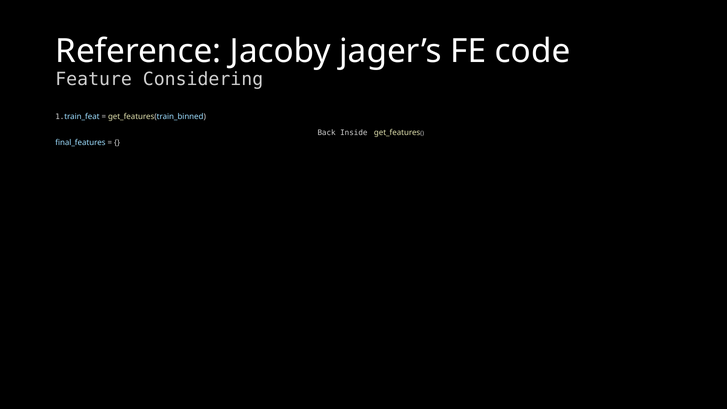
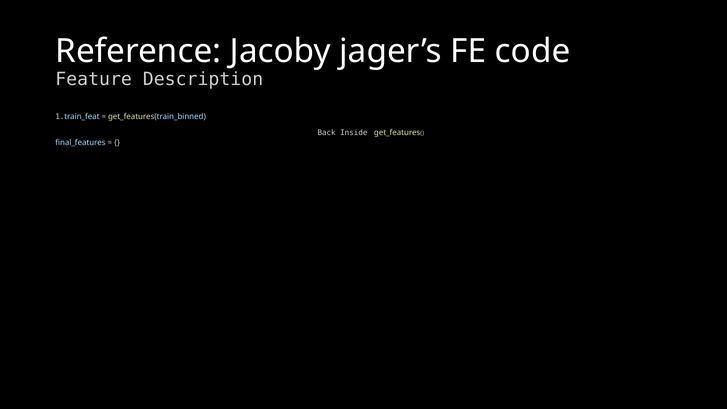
Considering: Considering -> Description
